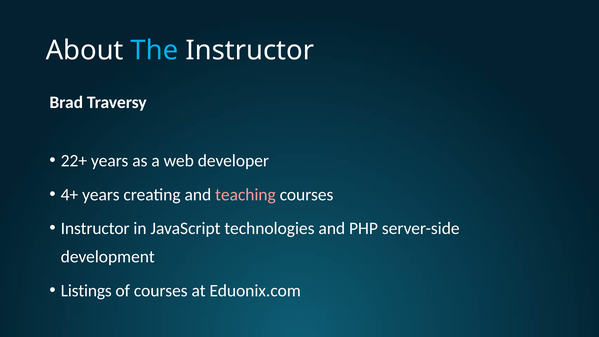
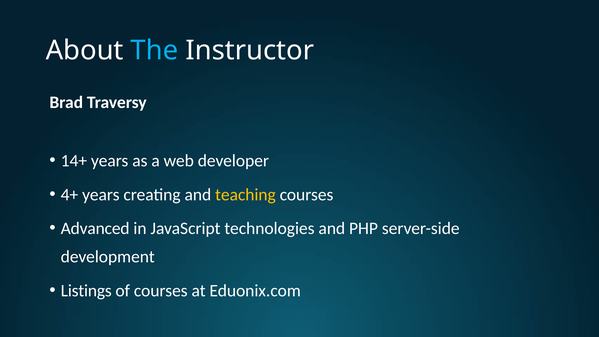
22+: 22+ -> 14+
teaching colour: pink -> yellow
Instructor at (95, 228): Instructor -> Advanced
